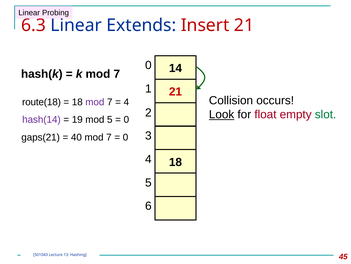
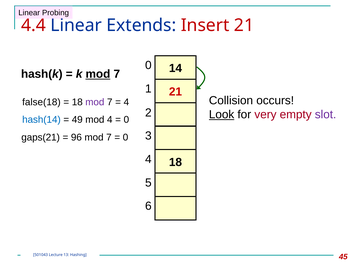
6.3: 6.3 -> 4.4
mod at (98, 74) underline: none -> present
route(18: route(18 -> false(18
float: float -> very
slot colour: green -> purple
hash(14 colour: purple -> blue
19: 19 -> 49
mod 5: 5 -> 4
40: 40 -> 96
